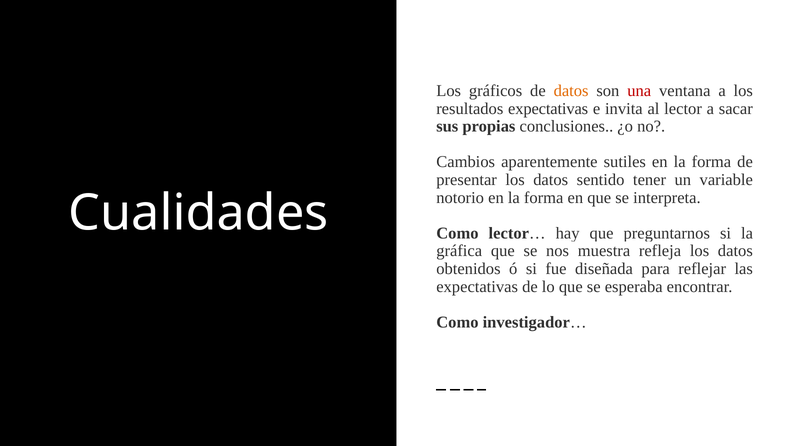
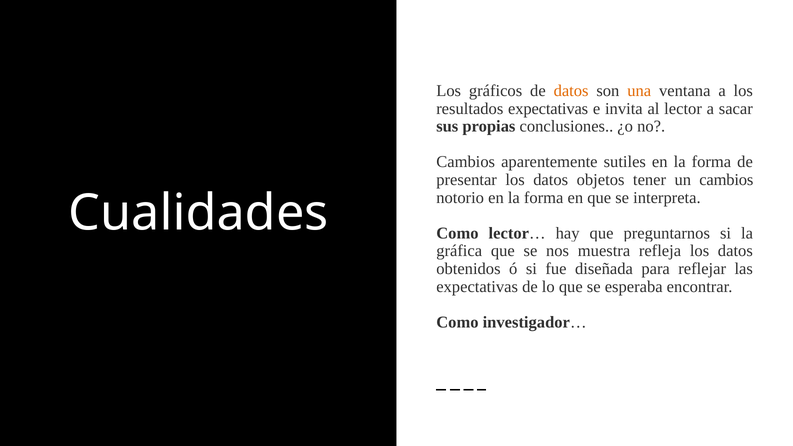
una colour: red -> orange
sentido: sentido -> objetos
un variable: variable -> cambios
